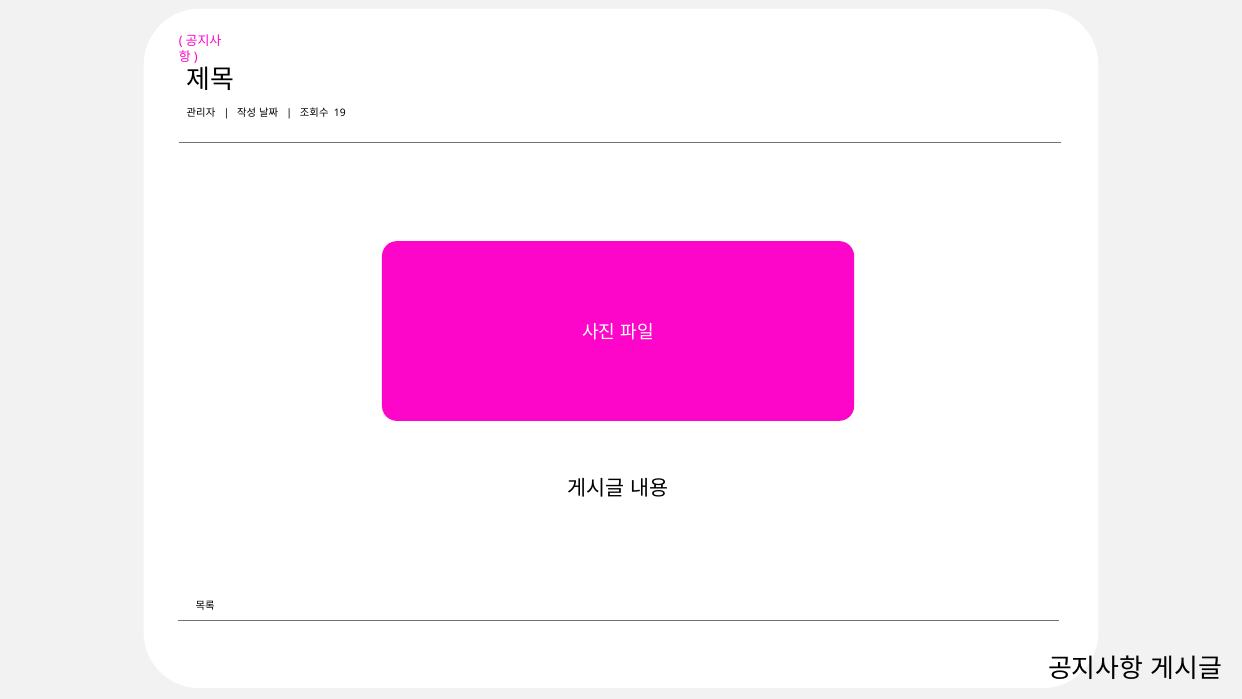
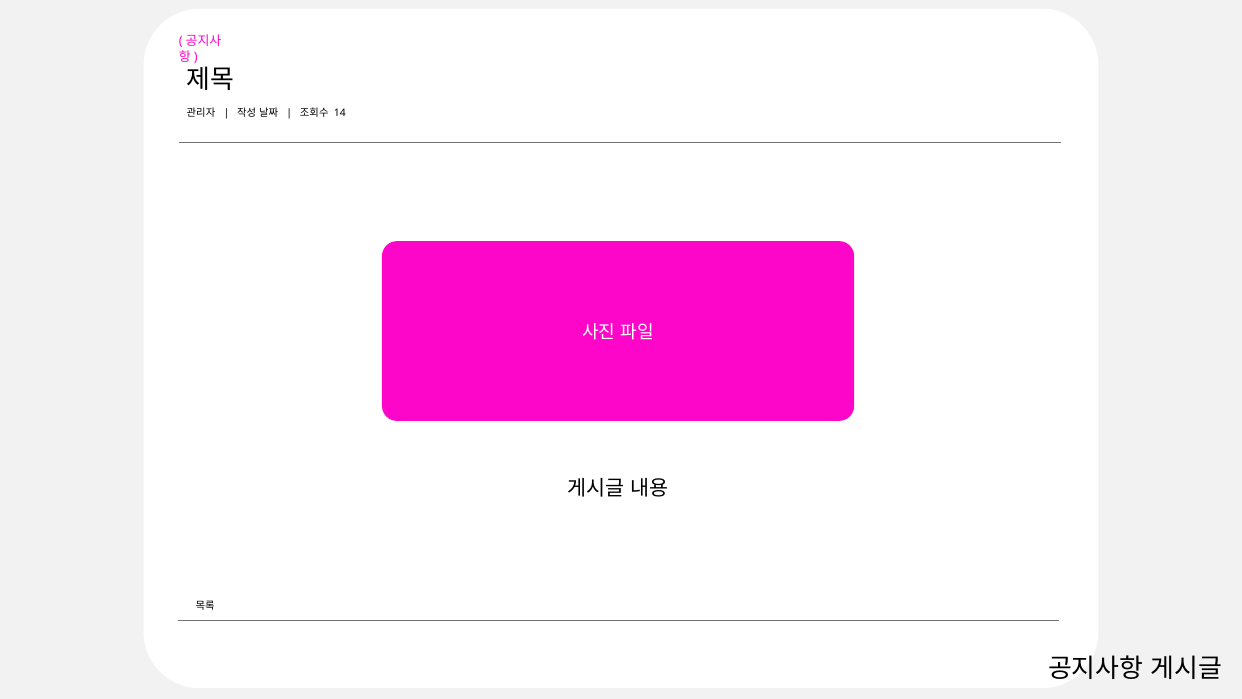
19: 19 -> 14
